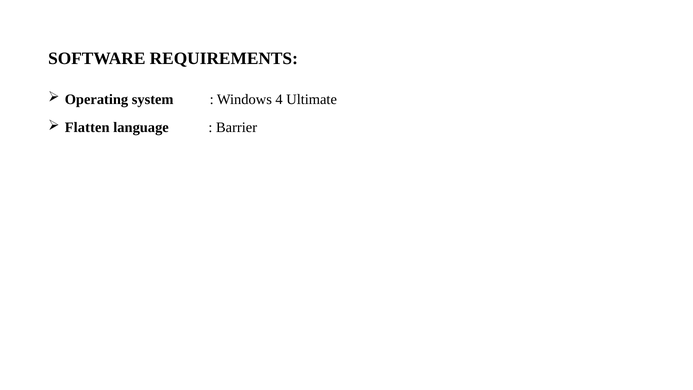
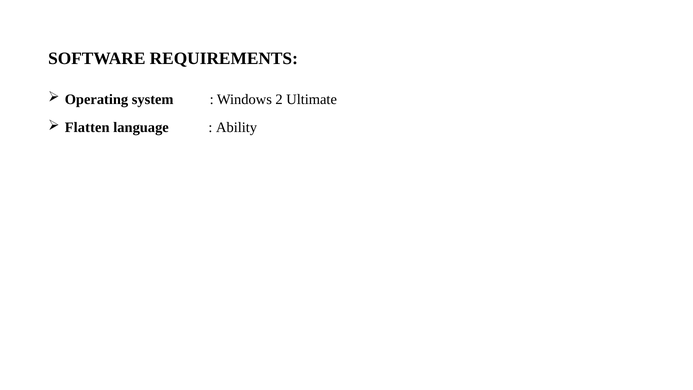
4: 4 -> 2
Barrier: Barrier -> Ability
